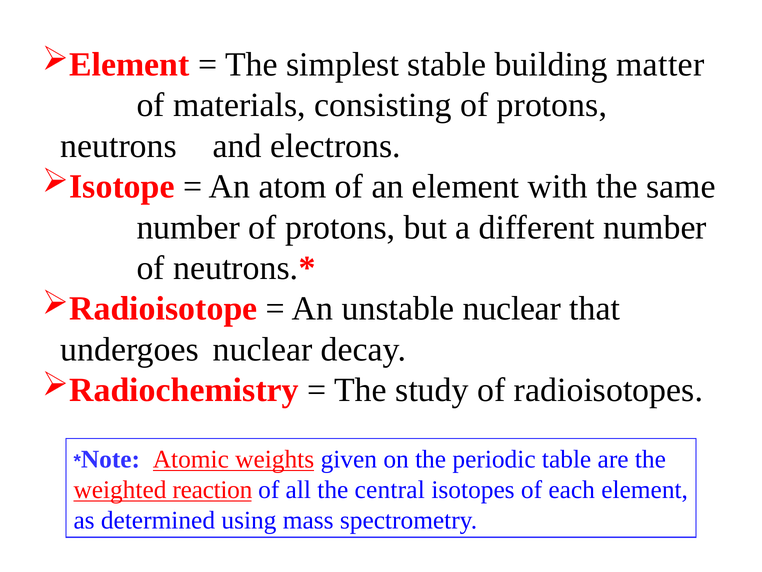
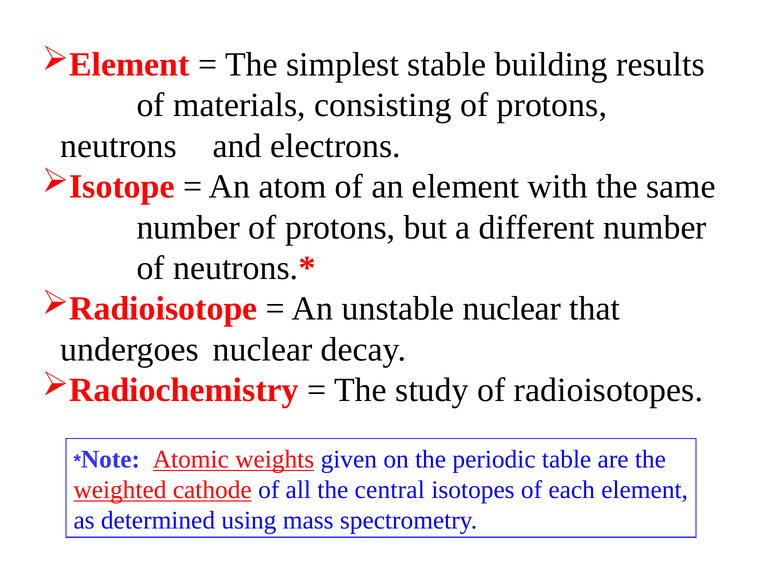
matter: matter -> results
reaction: reaction -> cathode
